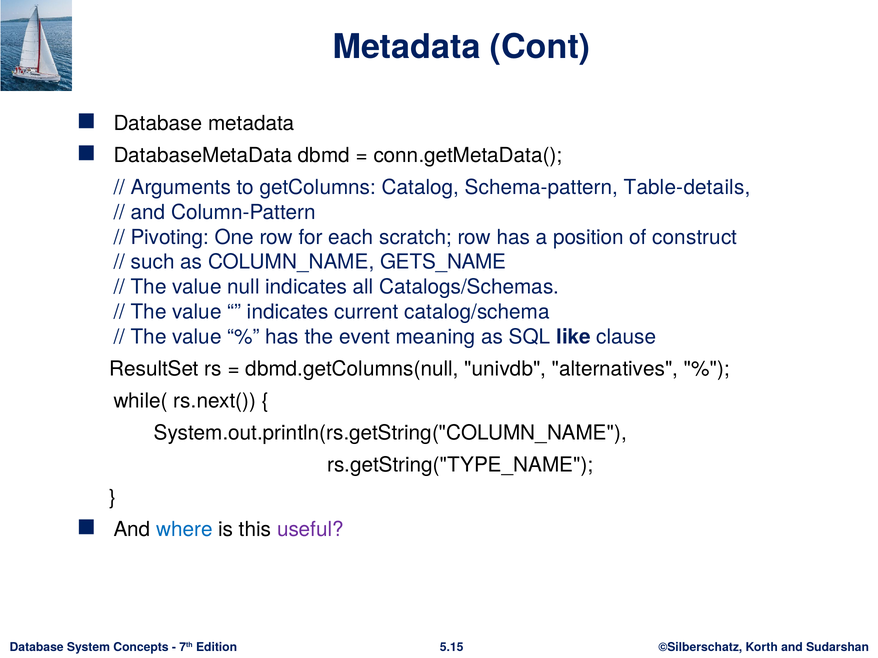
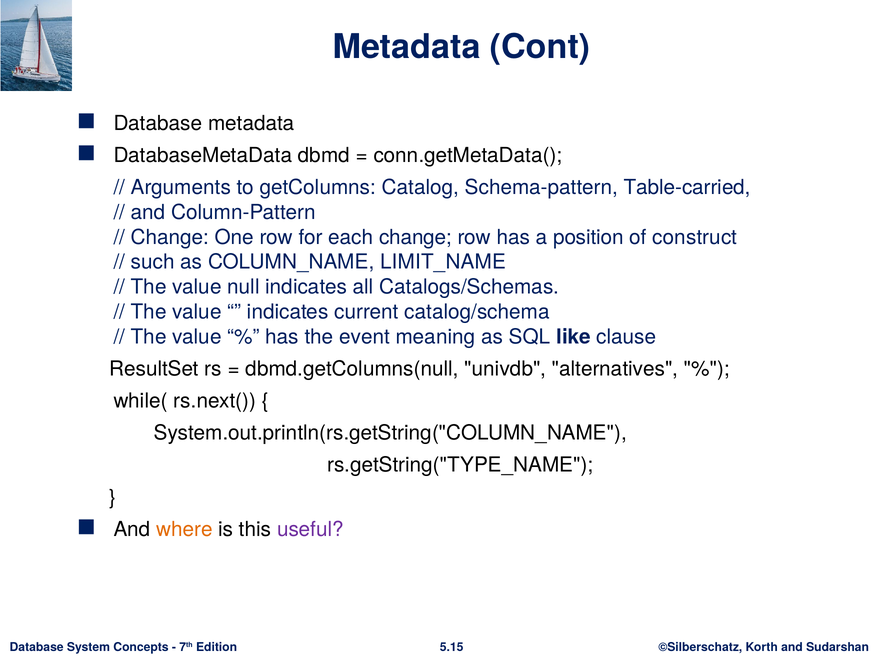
Table-details: Table-details -> Table-carried
Pivoting at (170, 237): Pivoting -> Change
each scratch: scratch -> change
GETS_NAME: GETS_NAME -> LIMIT_NAME
where colour: blue -> orange
